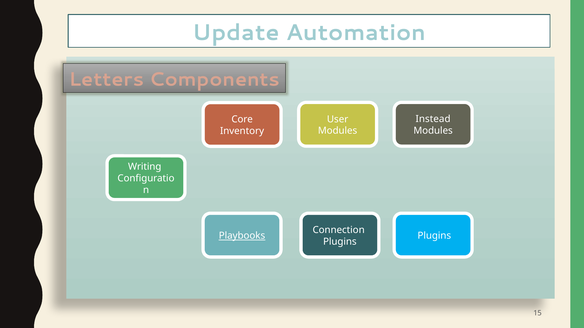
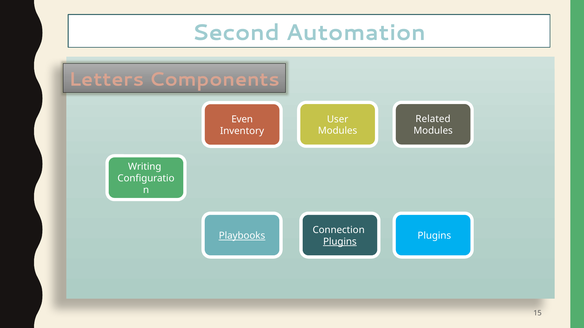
Update: Update -> Second
Instead: Instead -> Related
Core: Core -> Even
Plugins at (340, 242) underline: none -> present
